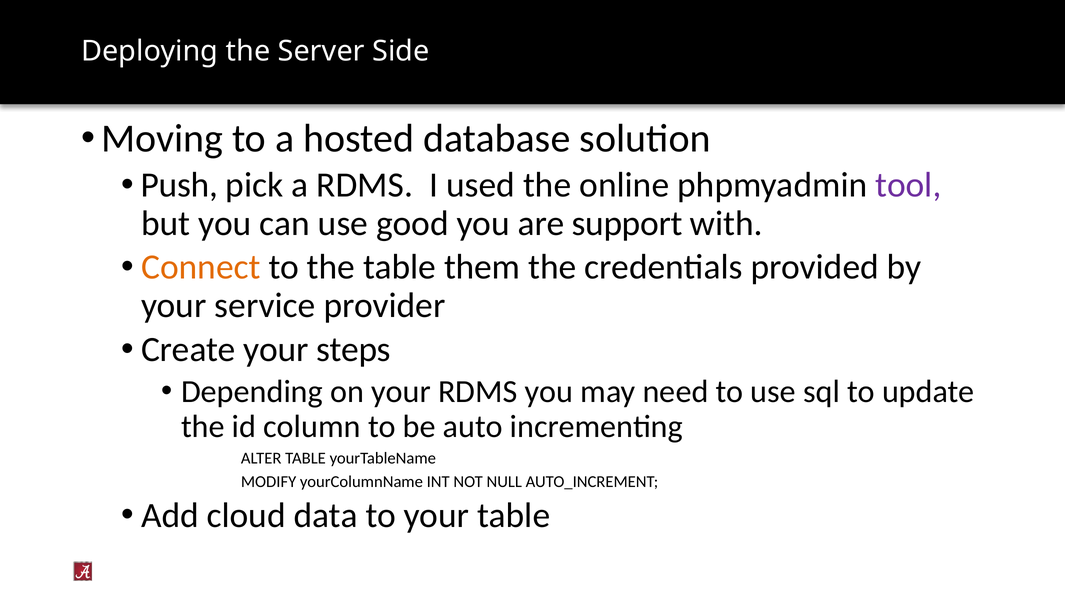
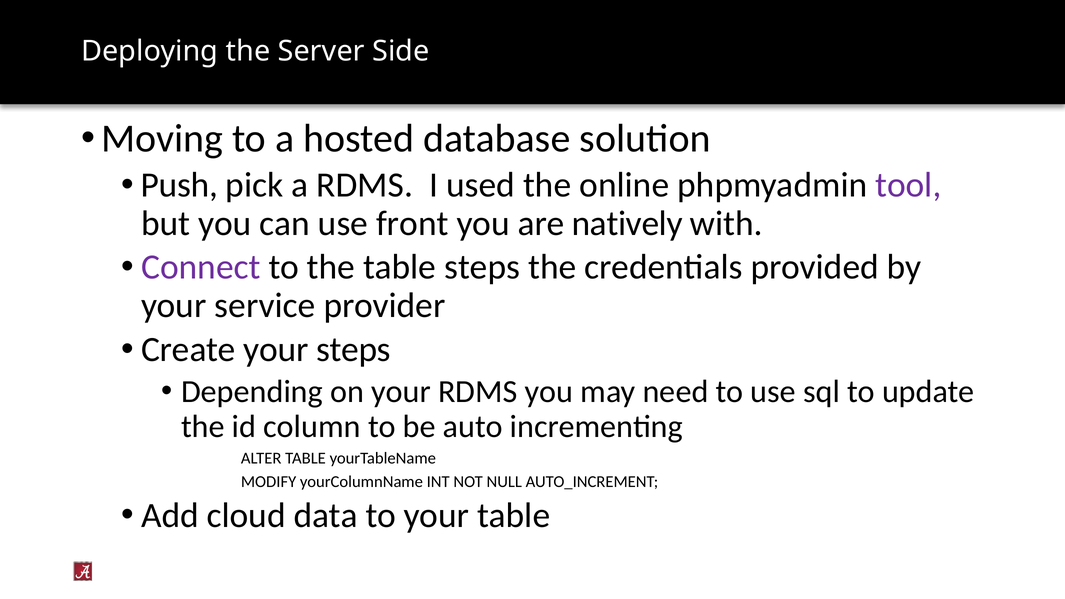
good: good -> front
support: support -> natively
Connect colour: orange -> purple
table them: them -> steps
